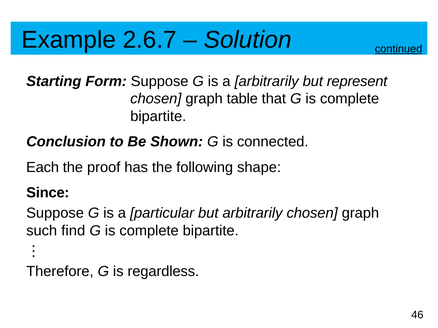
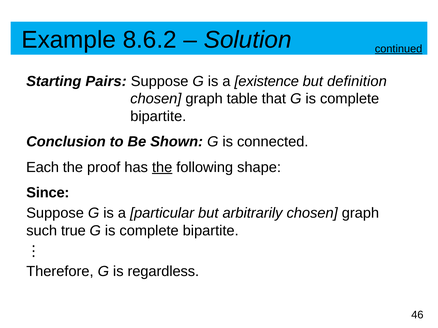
2.6.7: 2.6.7 -> 8.6.2
Form: Form -> Pairs
a arbitrarily: arbitrarily -> existence
represent: represent -> definition
the at (162, 167) underline: none -> present
find: find -> true
